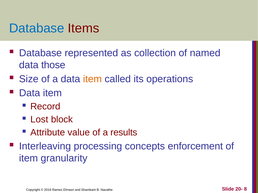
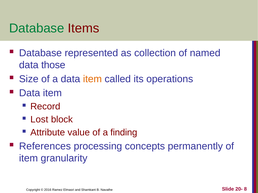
Database at (37, 28) colour: blue -> green
results: results -> finding
Interleaving: Interleaving -> References
enforcement: enforcement -> permanently
